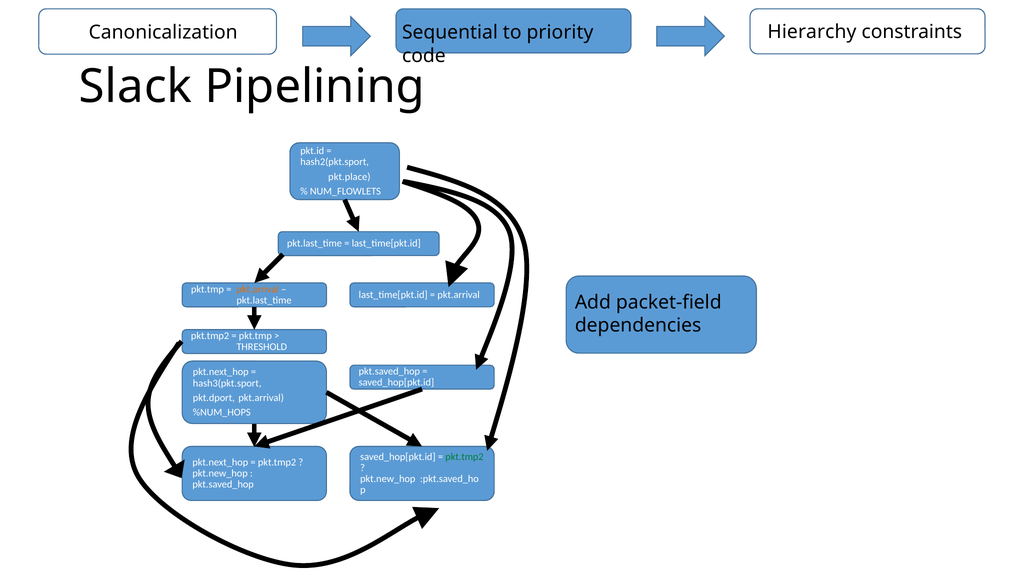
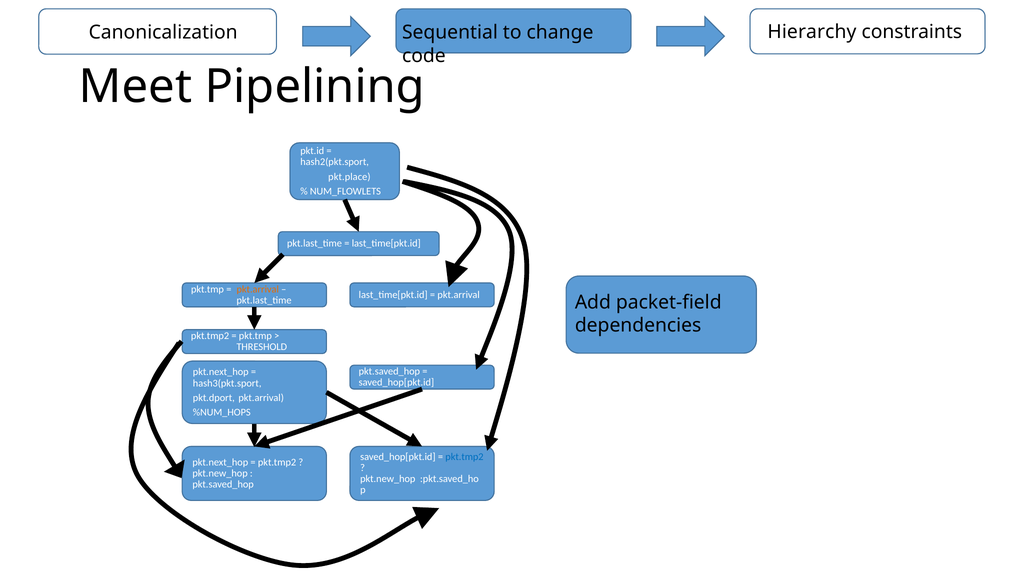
priority: priority -> change
Slack: Slack -> Meet
pkt.tmp2 at (464, 457) colour: green -> blue
